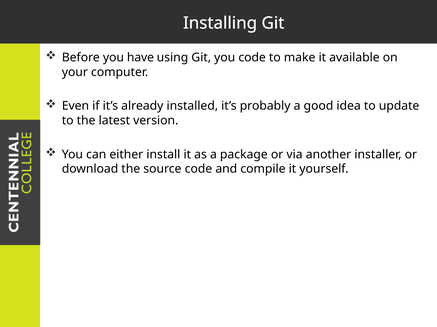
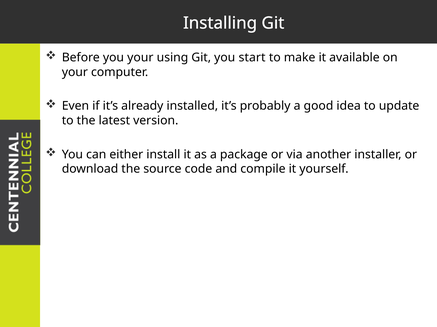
you have: have -> your
you code: code -> start
